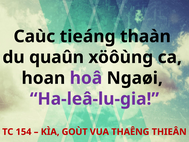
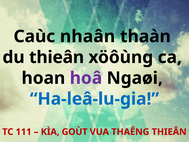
tieáng: tieáng -> nhaân
du quaûn: quaûn -> thieân
Ha-leâ-lu-gia colour: purple -> blue
154: 154 -> 111
